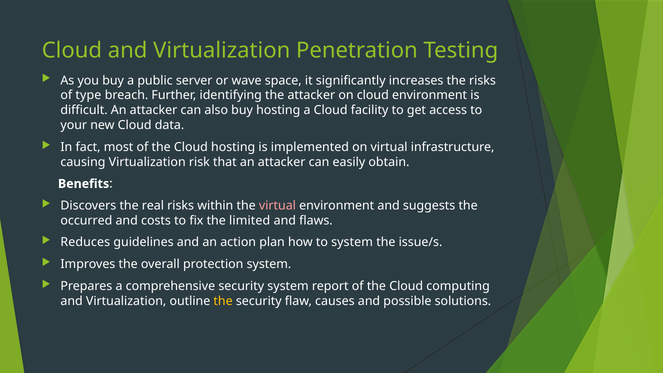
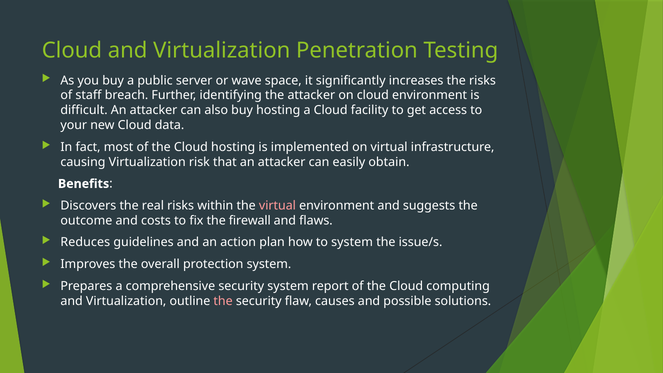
type: type -> staff
occurred: occurred -> outcome
limited: limited -> firewall
the at (223, 301) colour: yellow -> pink
